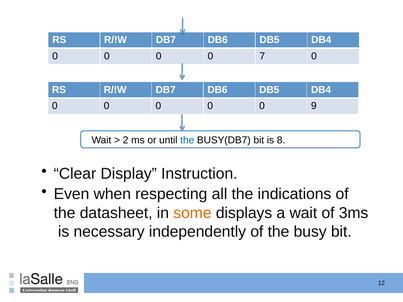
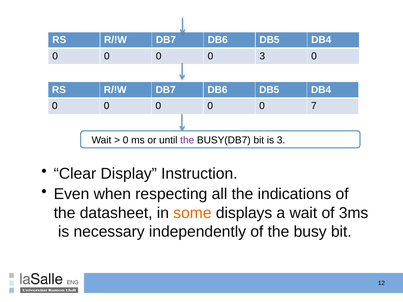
0 7: 7 -> 3
9: 9 -> 7
2 at (126, 140): 2 -> 0
the at (187, 140) colour: blue -> purple
is 8: 8 -> 3
